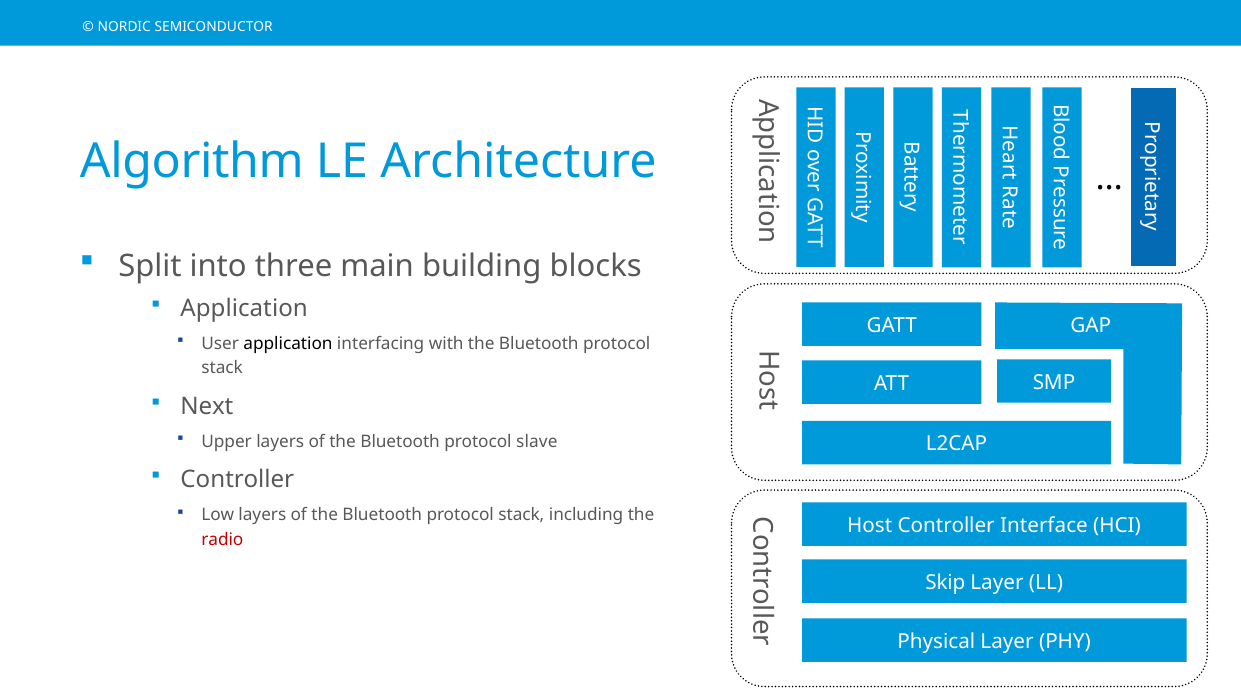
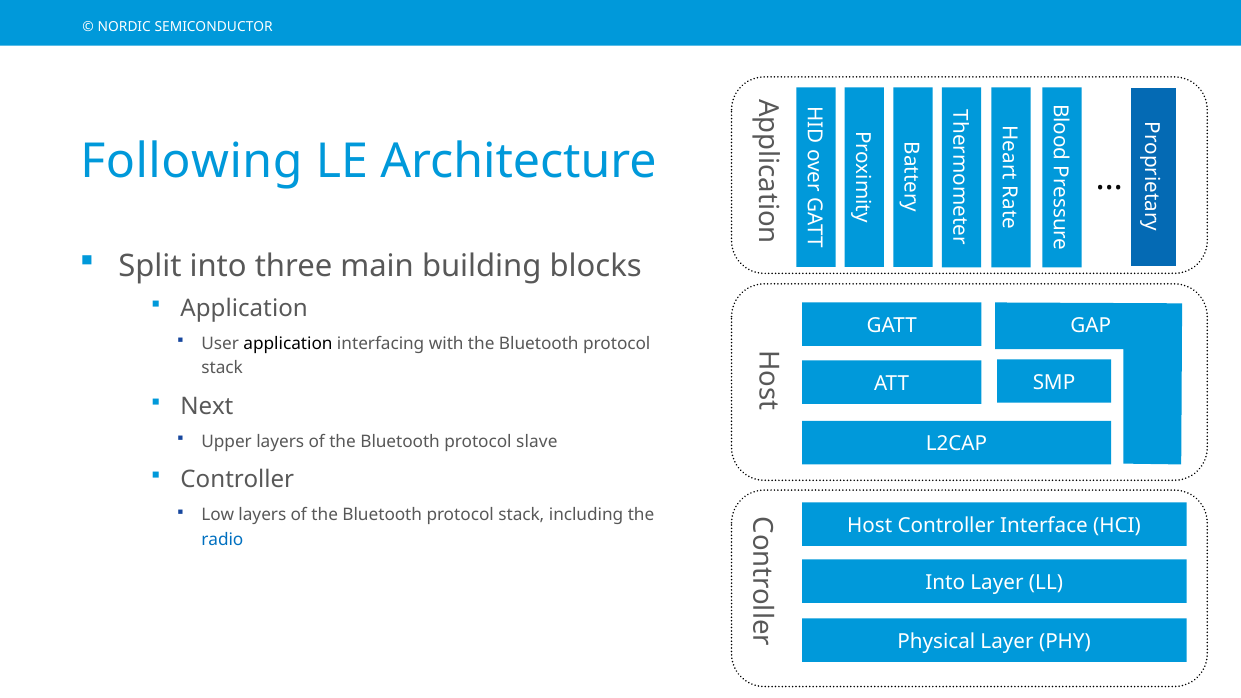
Algorithm: Algorithm -> Following
radio colour: red -> blue
Skip at (945, 583): Skip -> Into
